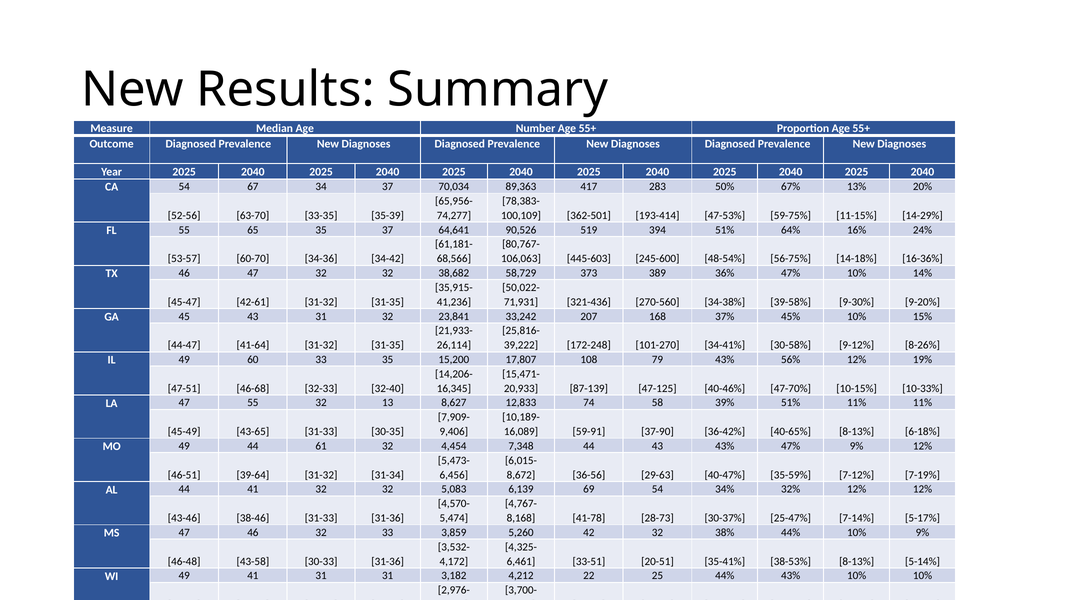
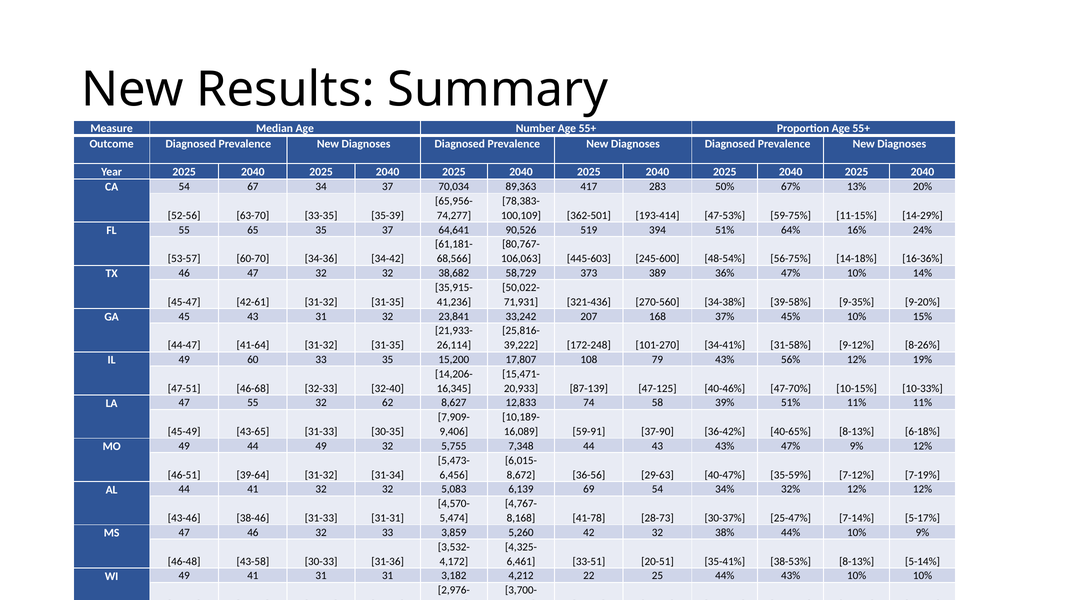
9-30%: 9-30% -> 9-35%
30-58%: 30-58% -> 31-58%
13: 13 -> 62
44 61: 61 -> 49
4,454: 4,454 -> 5,755
31-33 31-36: 31-36 -> 31-31
